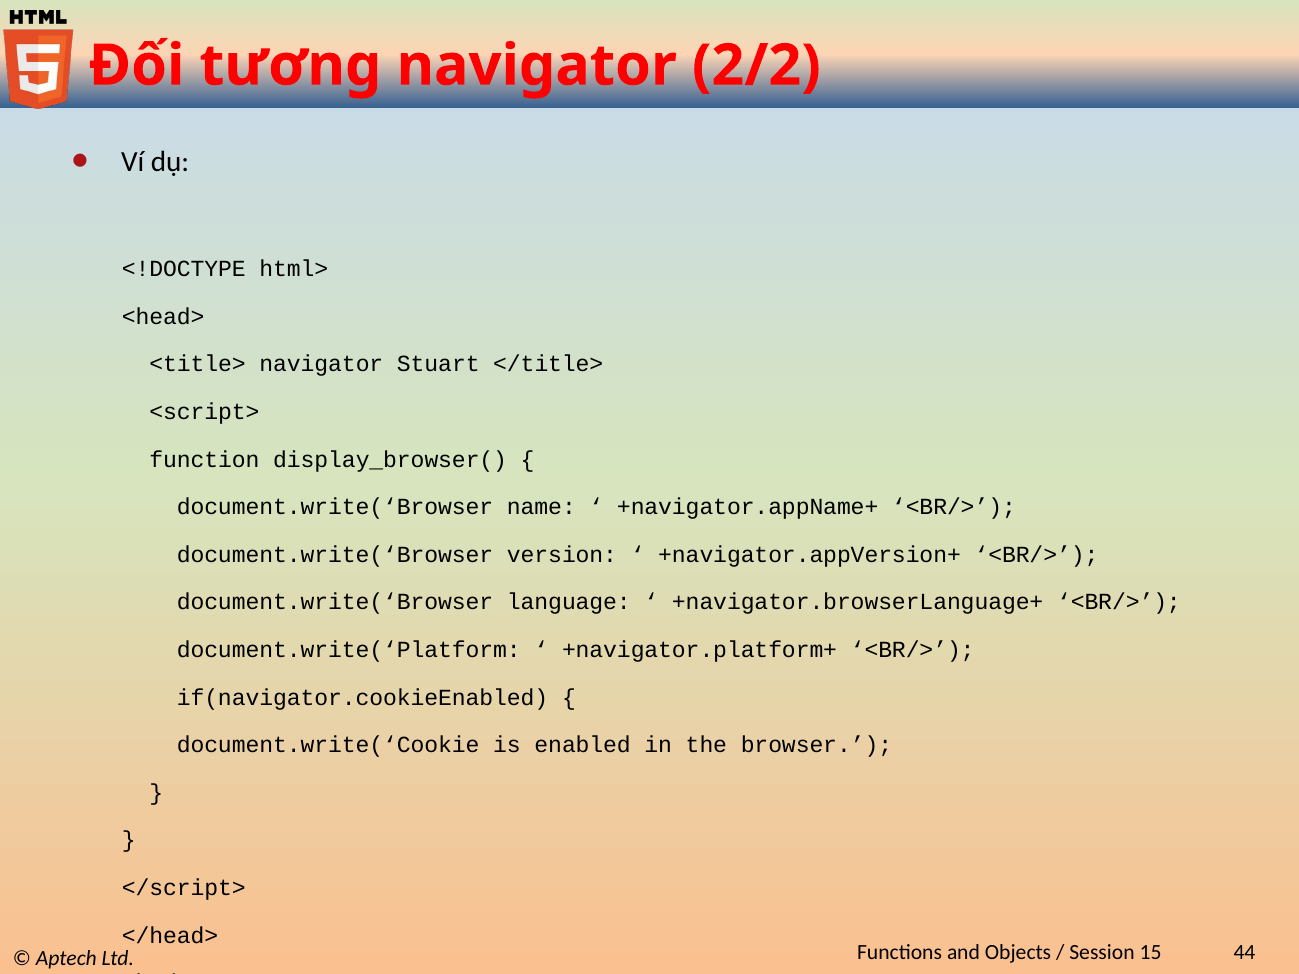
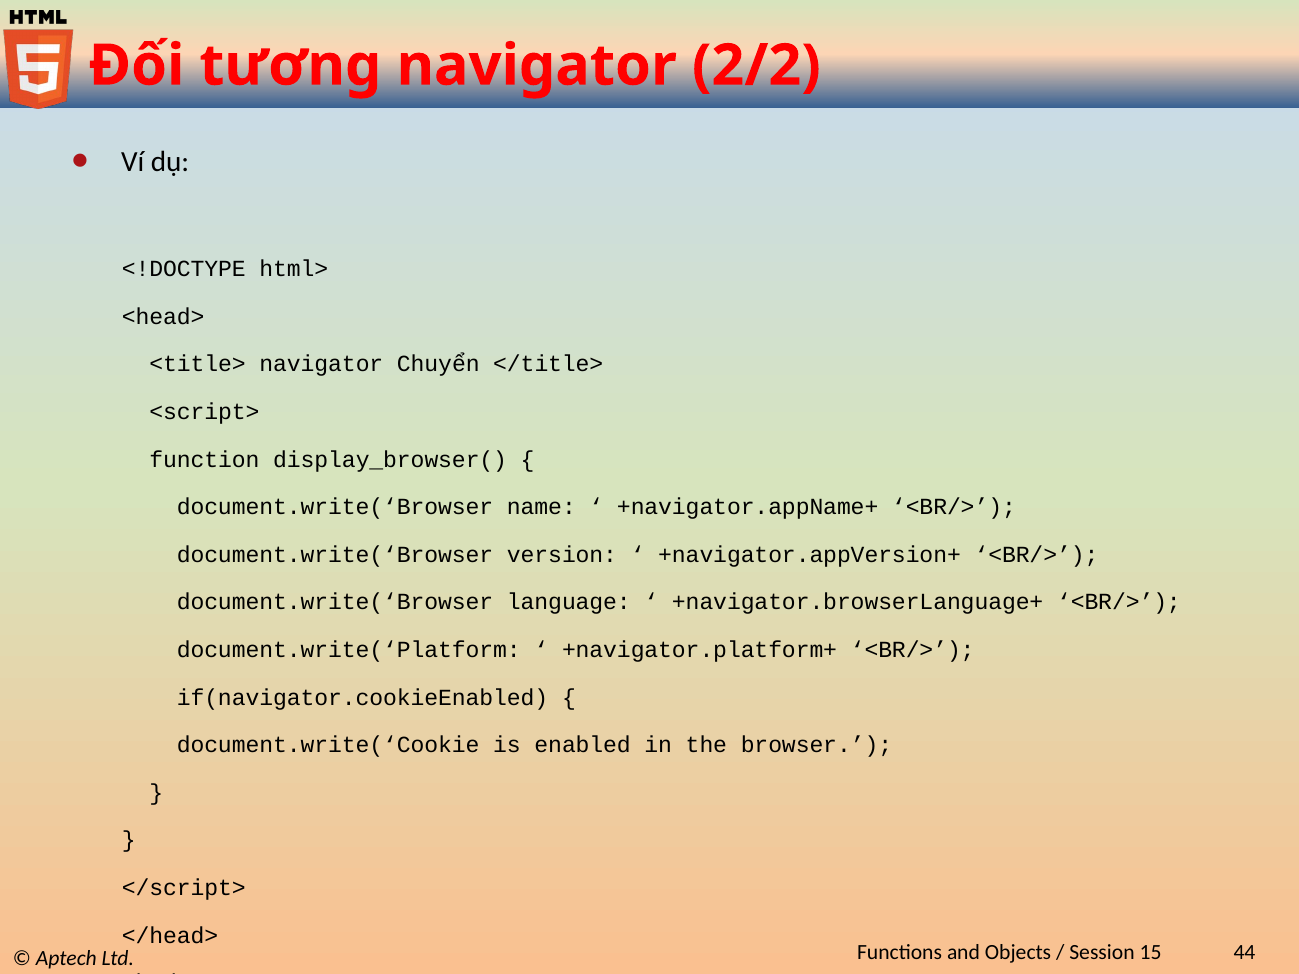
Stuart: Stuart -> Chuyển
